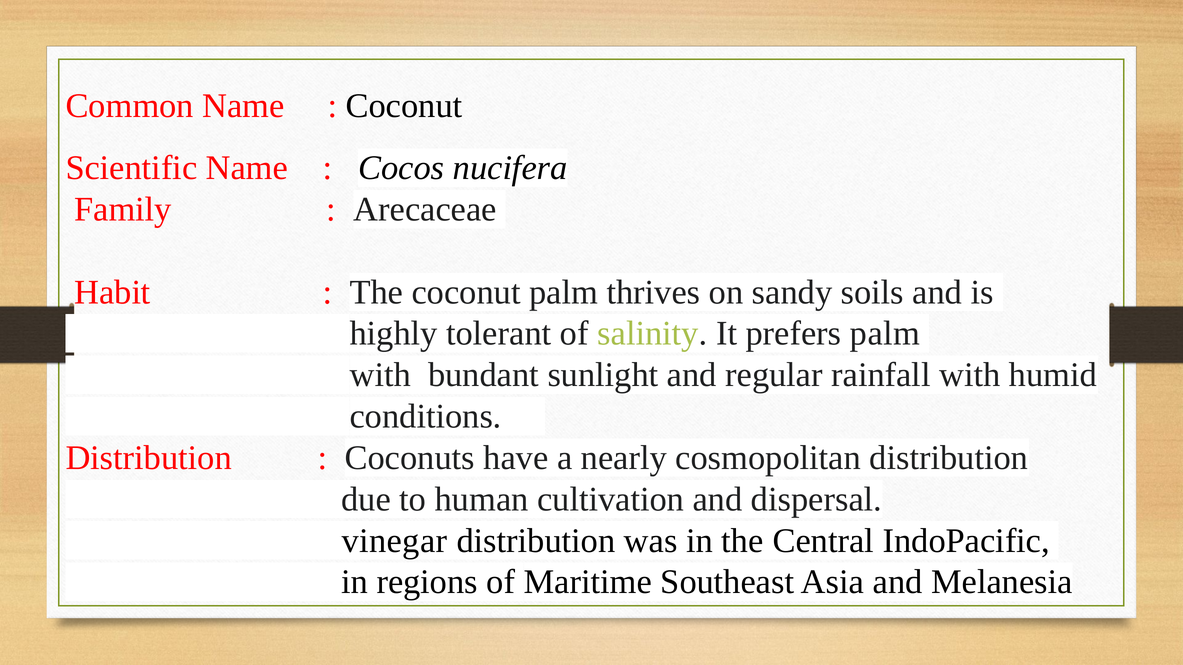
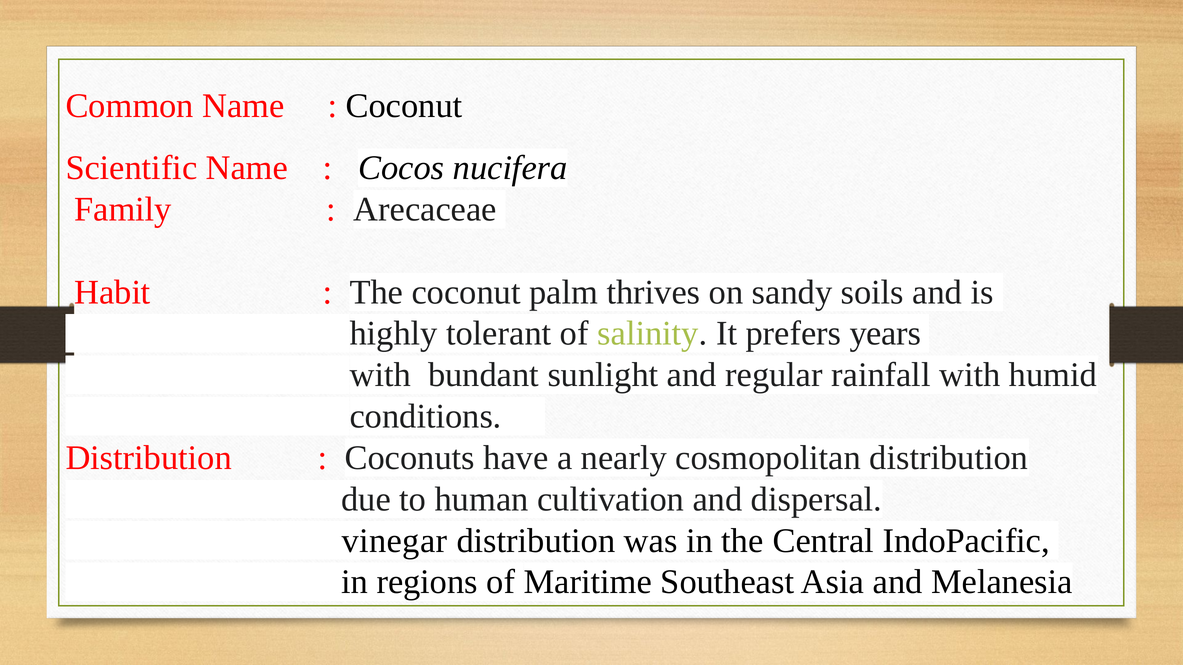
prefers palm: palm -> years
